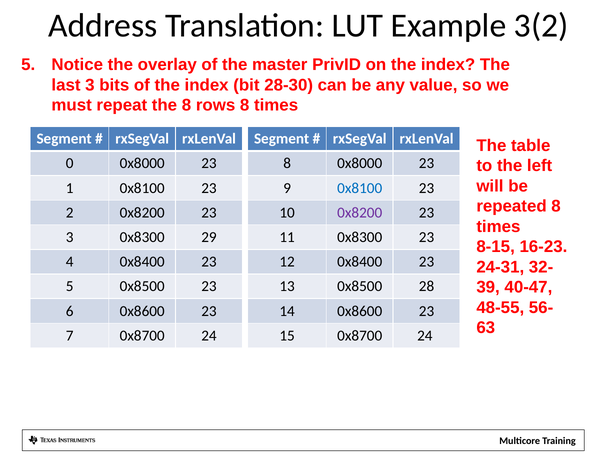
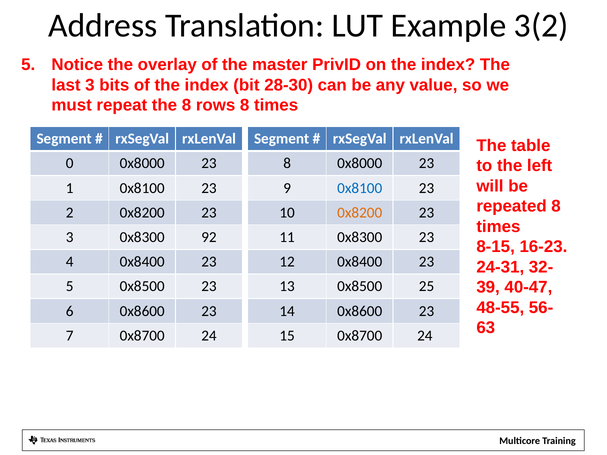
0x8200 at (360, 213) colour: purple -> orange
29: 29 -> 92
28: 28 -> 25
